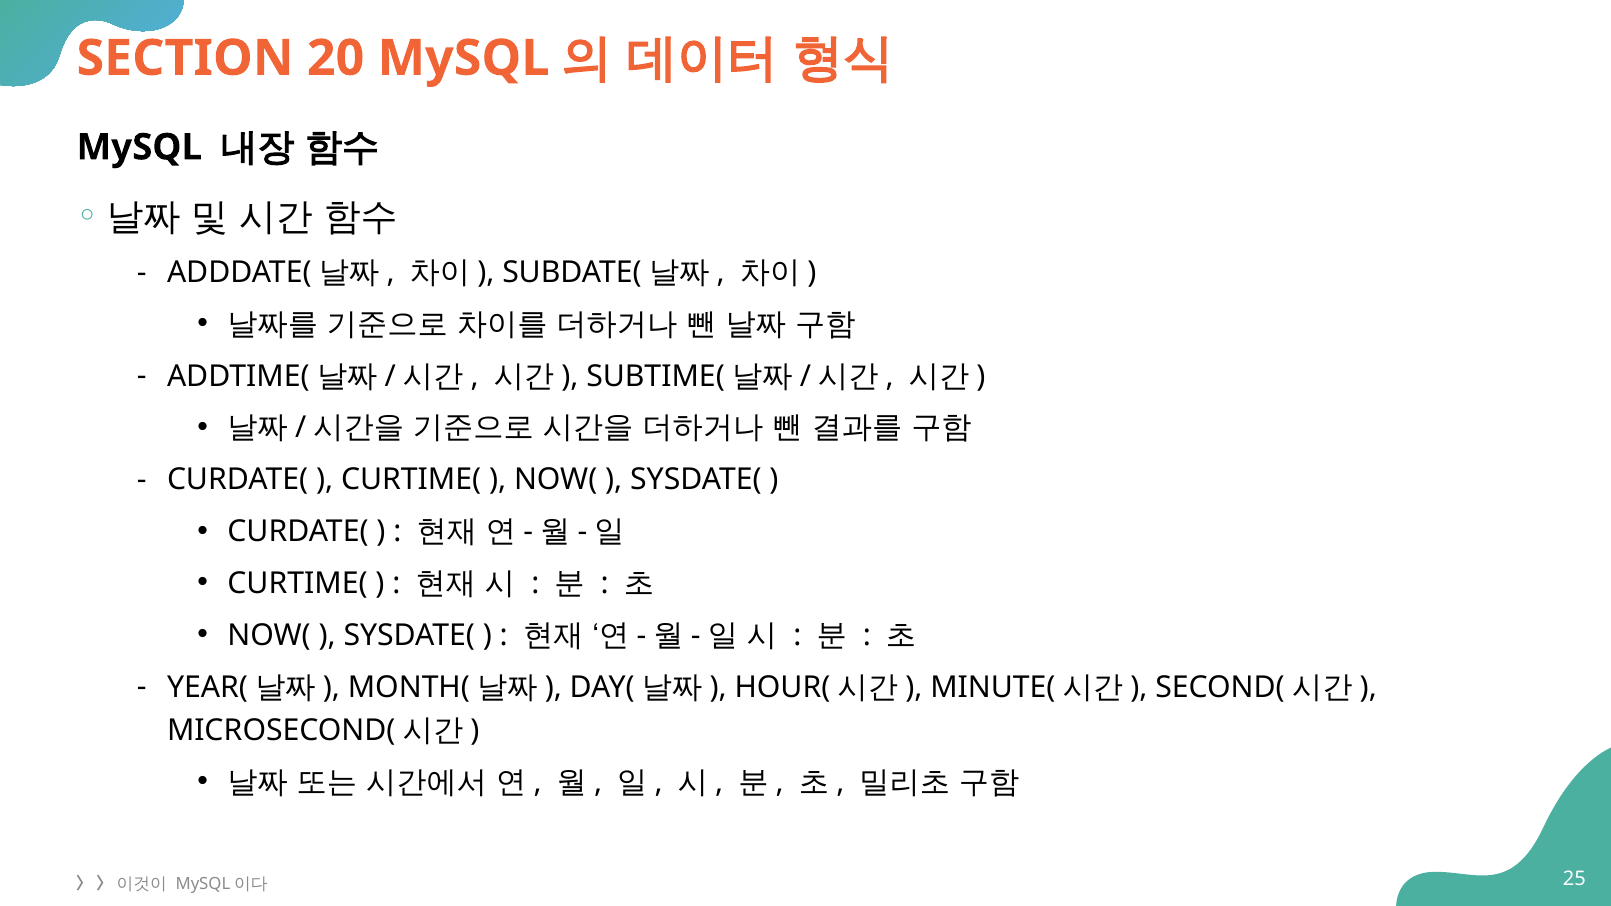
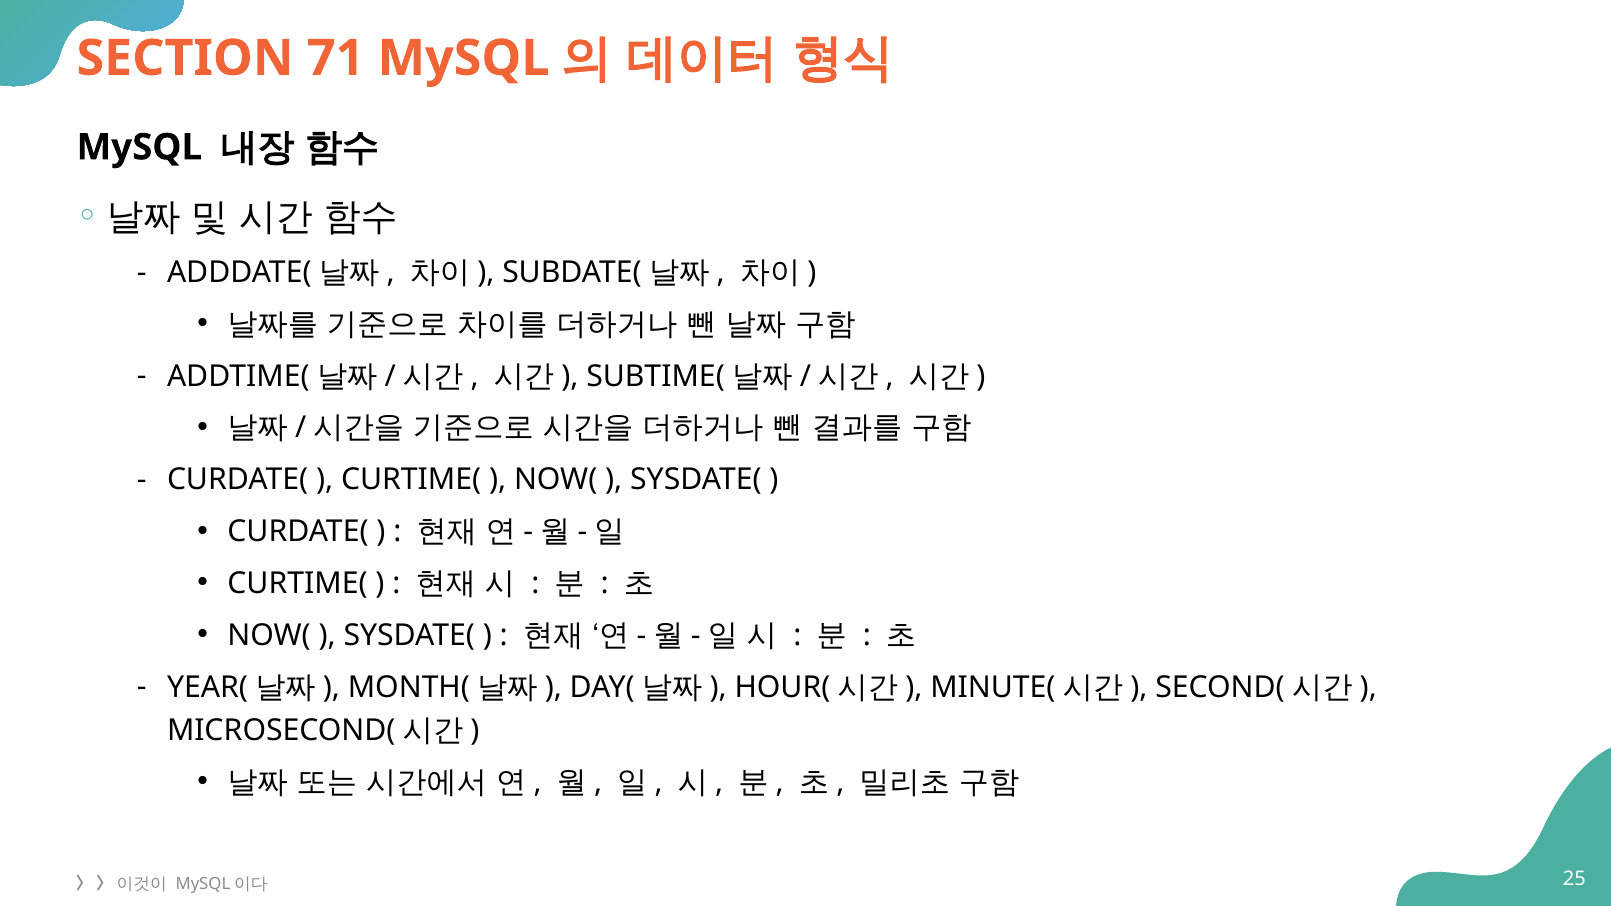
20: 20 -> 71
